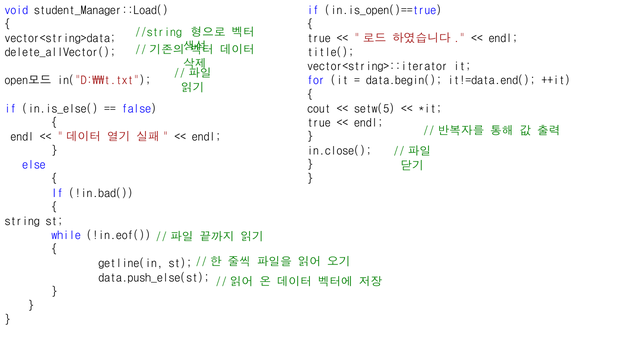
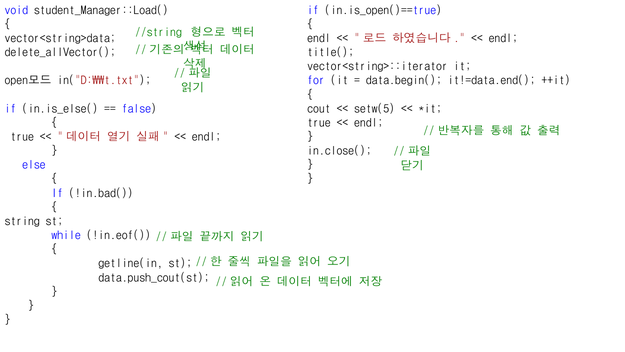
true at (319, 38): true -> endl
endl at (22, 137): endl -> true
data.push_else(st: data.push_else(st -> data.push_cout(st
